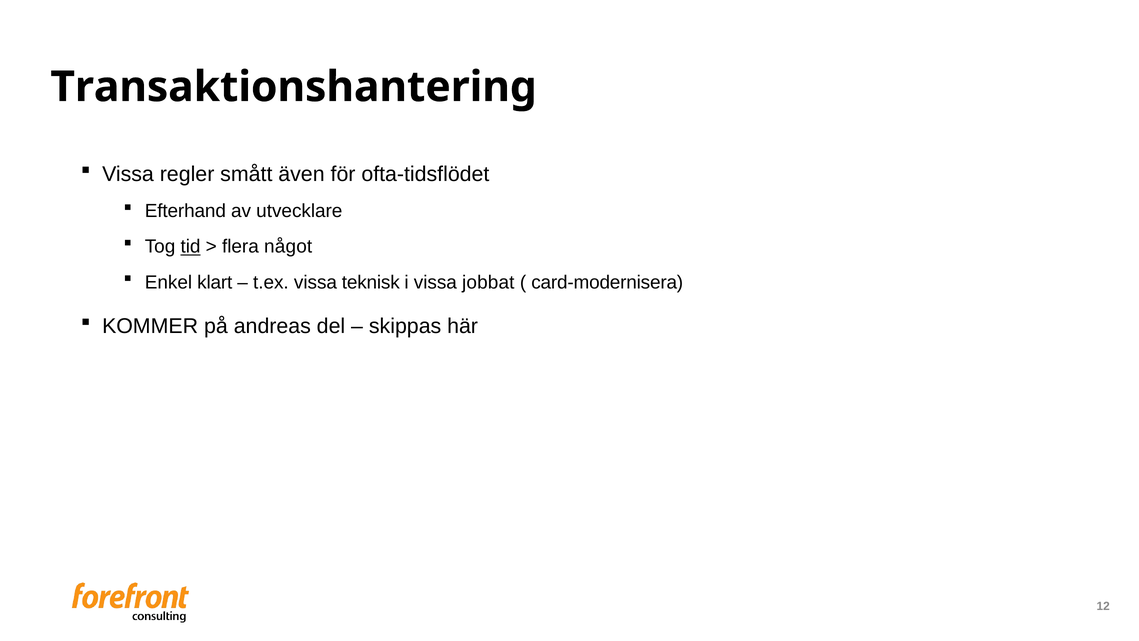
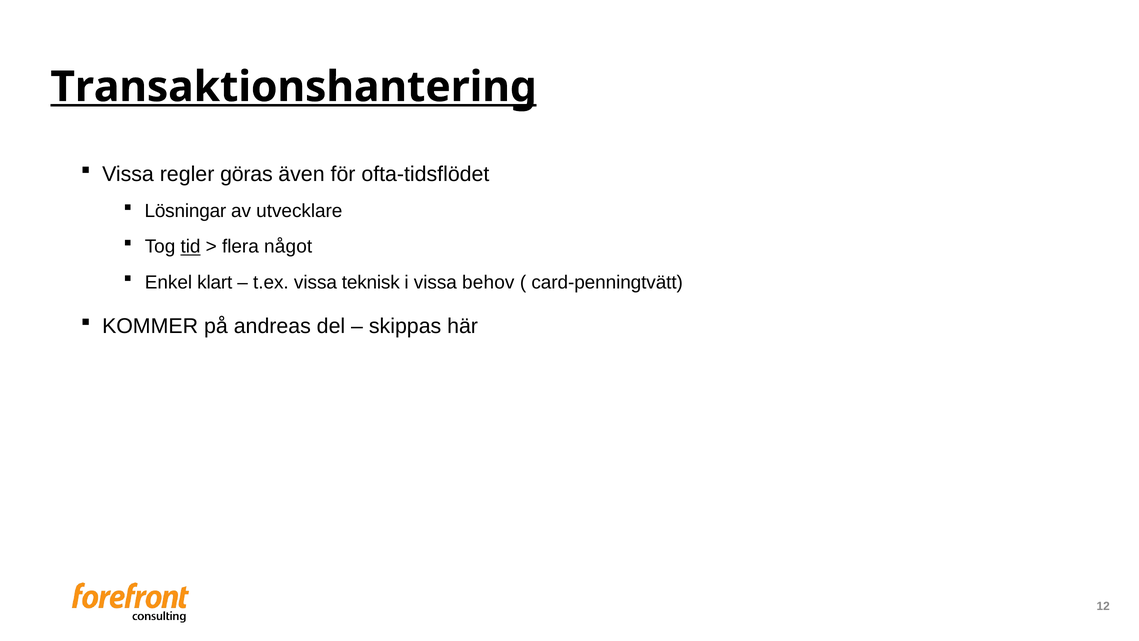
Transaktionshantering underline: none -> present
smått: smått -> göras
Efterhand: Efterhand -> Lösningar
jobbat: jobbat -> behov
card-modernisera: card-modernisera -> card-penningtvätt
